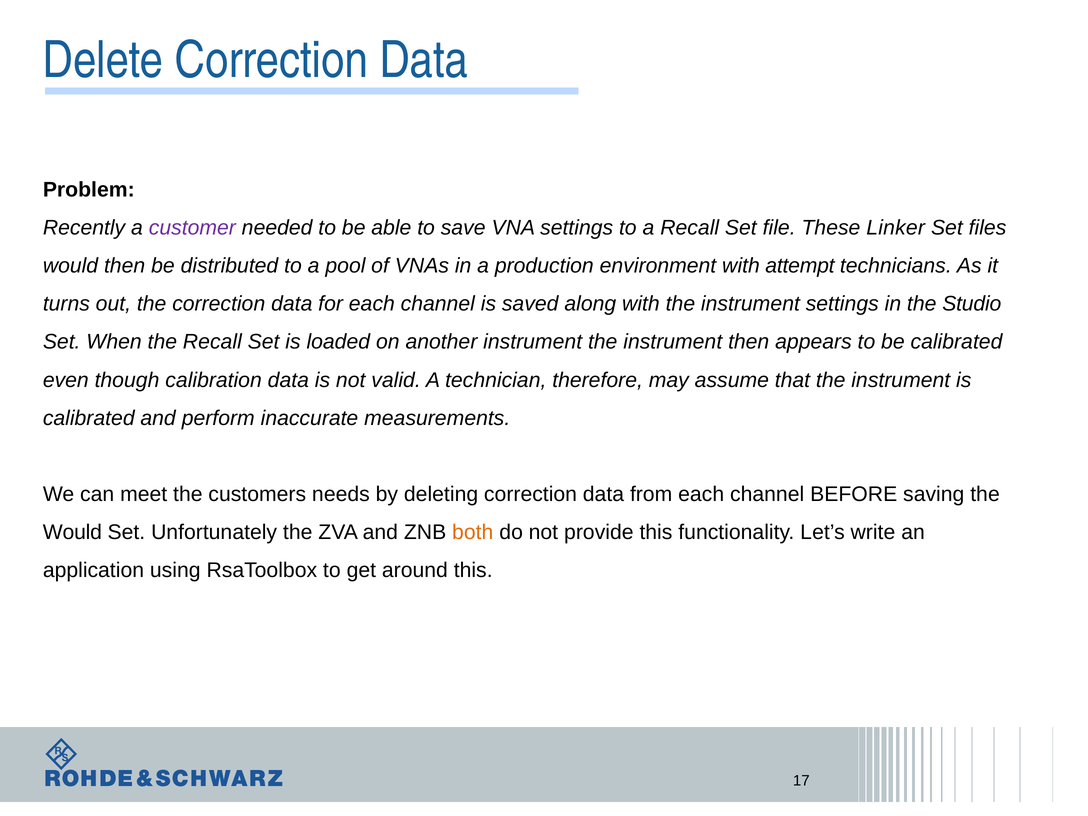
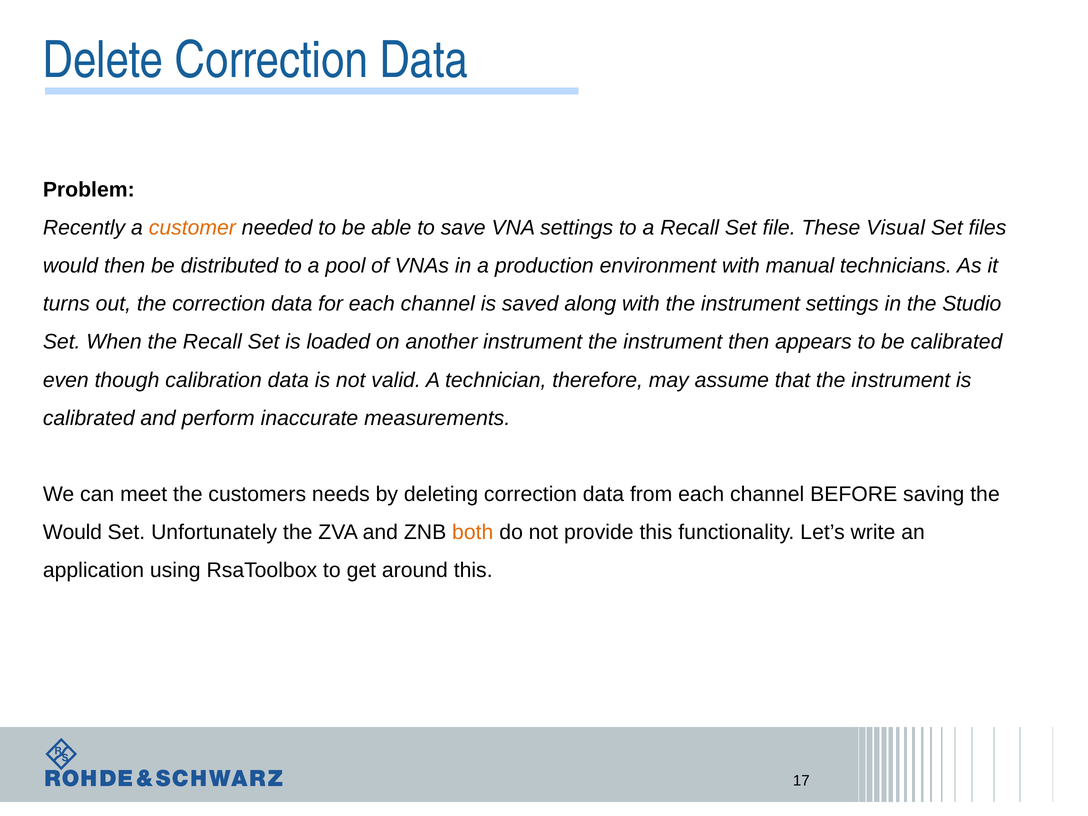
customer colour: purple -> orange
Linker: Linker -> Visual
attempt: attempt -> manual
